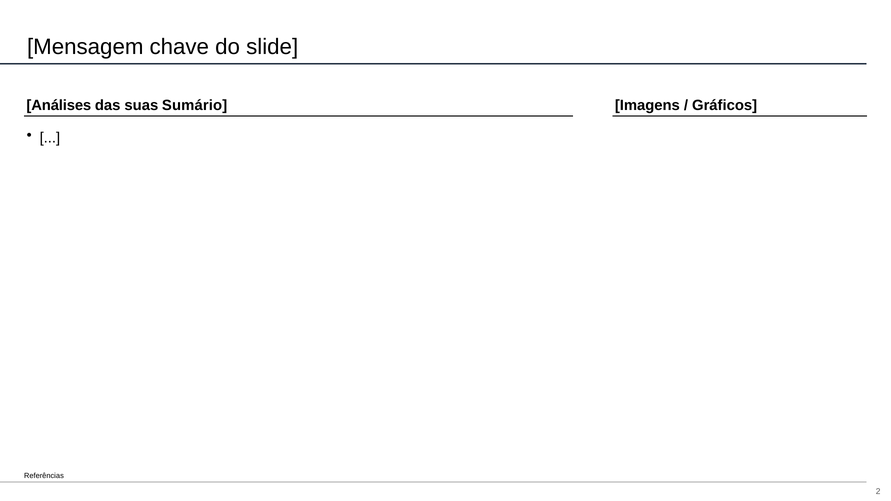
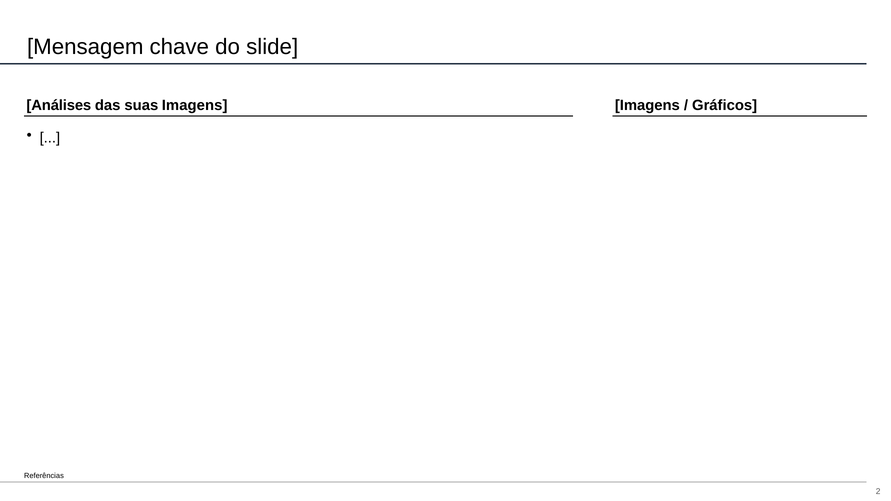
suas Sumário: Sumário -> Imagens
